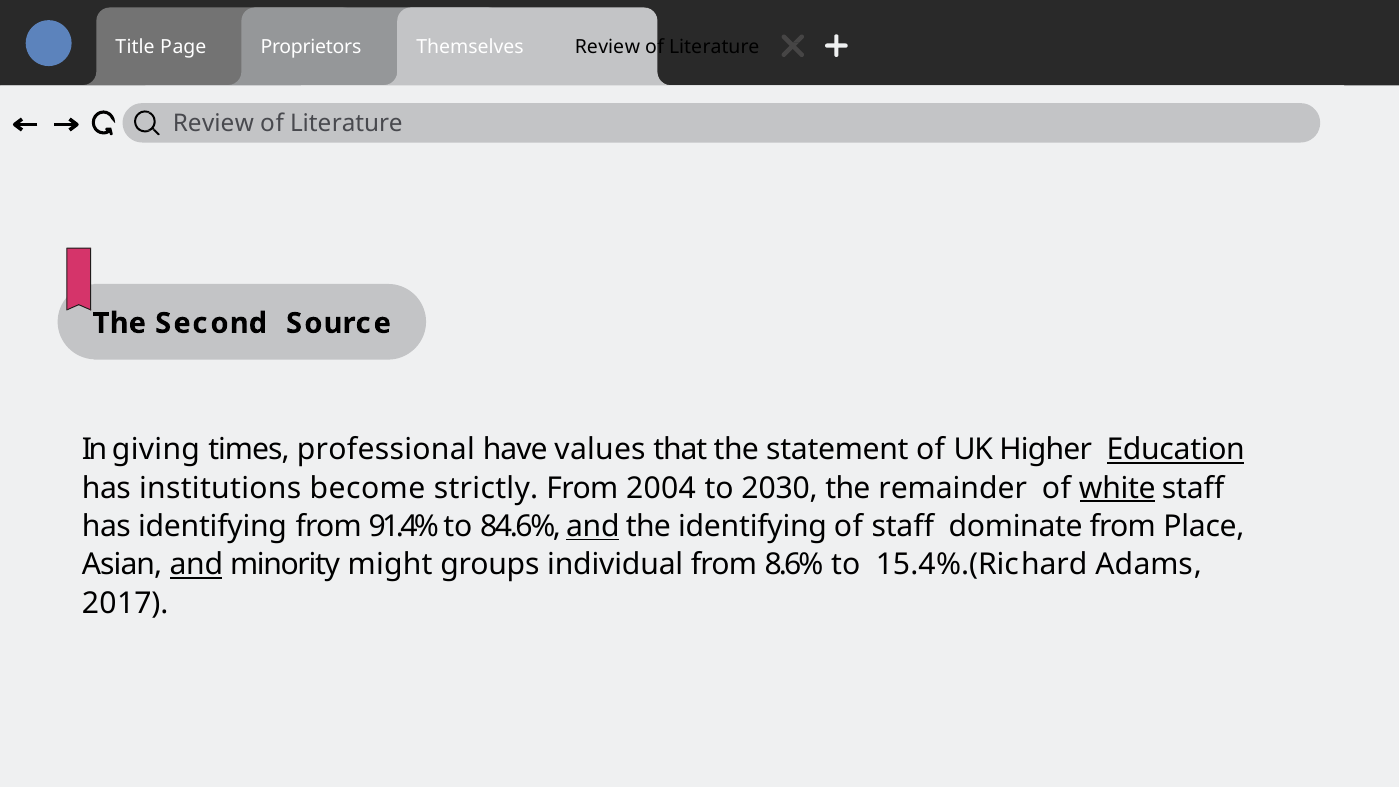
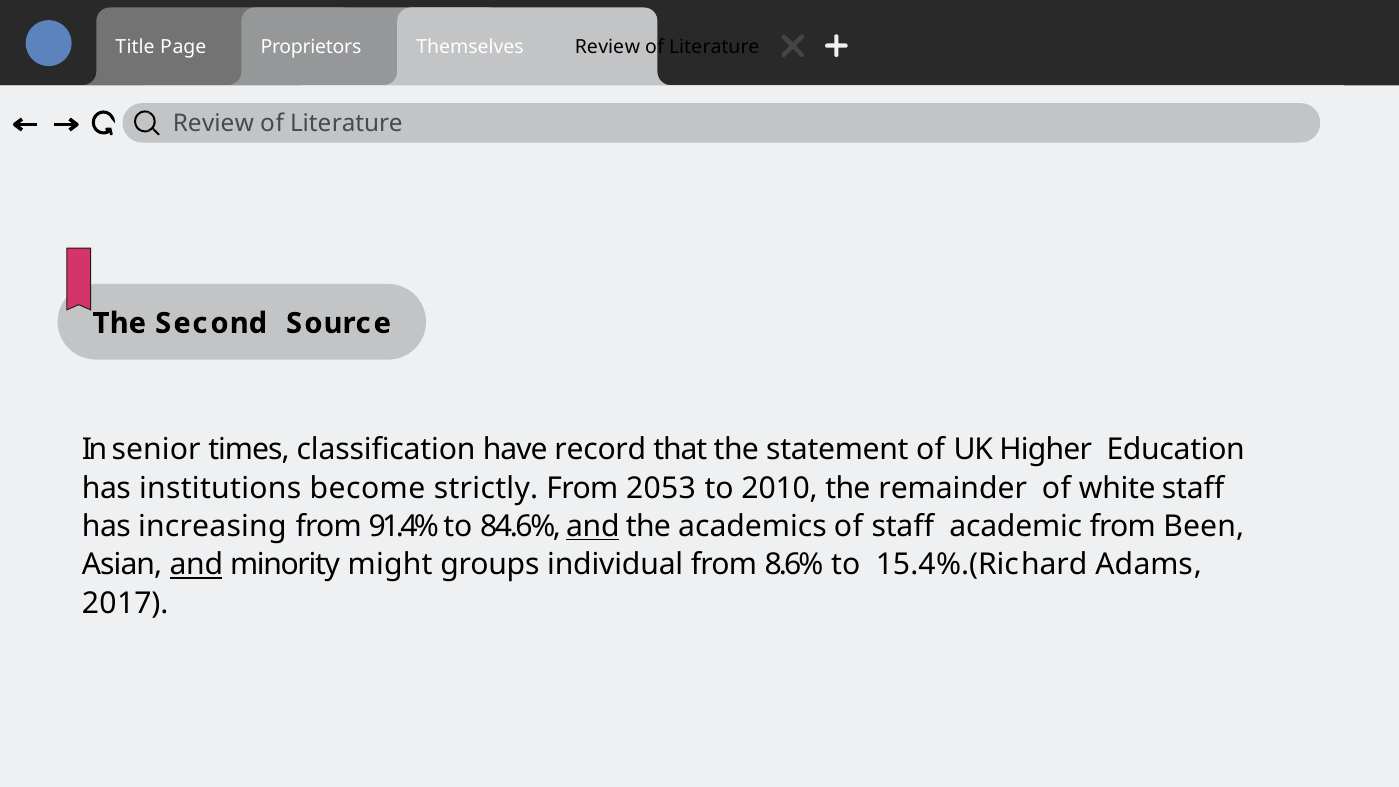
giving: giving -> senior
professional: professional -> classification
values: values -> record
Education underline: present -> none
2004: 2004 -> 2053
2030: 2030 -> 2010
white underline: present -> none
has identifying: identifying -> increasing
the identifying: identifying -> academics
dominate: dominate -> academic
Place: Place -> Been
